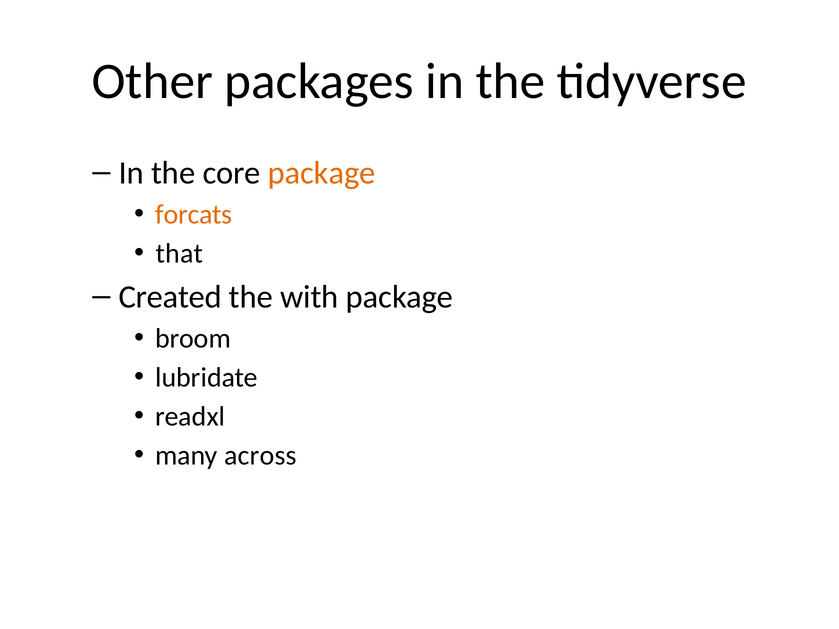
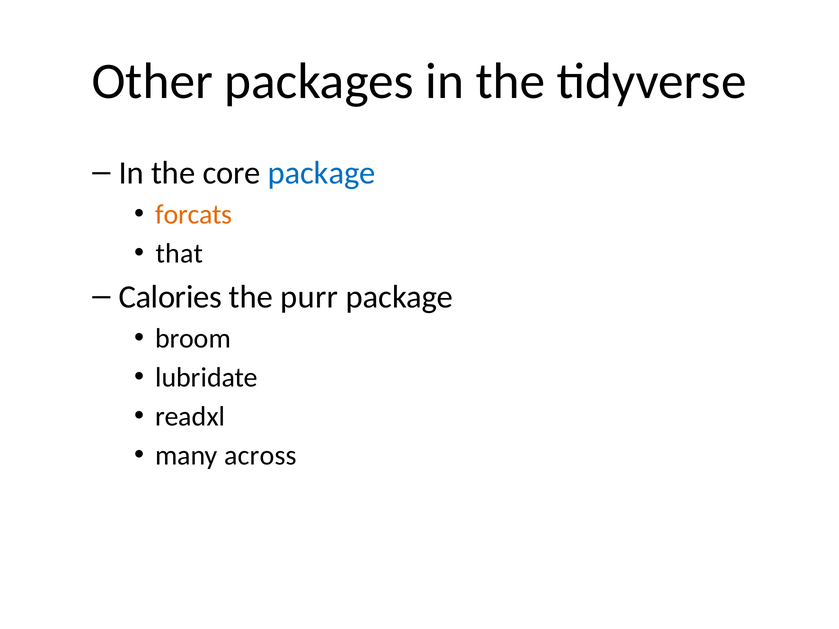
package at (322, 173) colour: orange -> blue
Created: Created -> Calories
with: with -> purr
